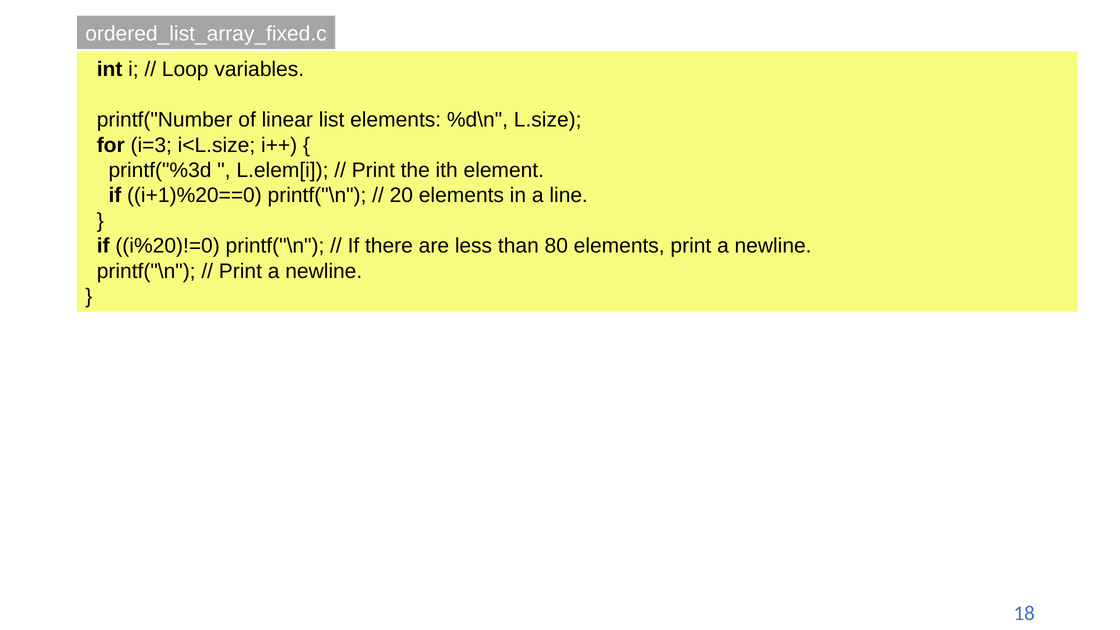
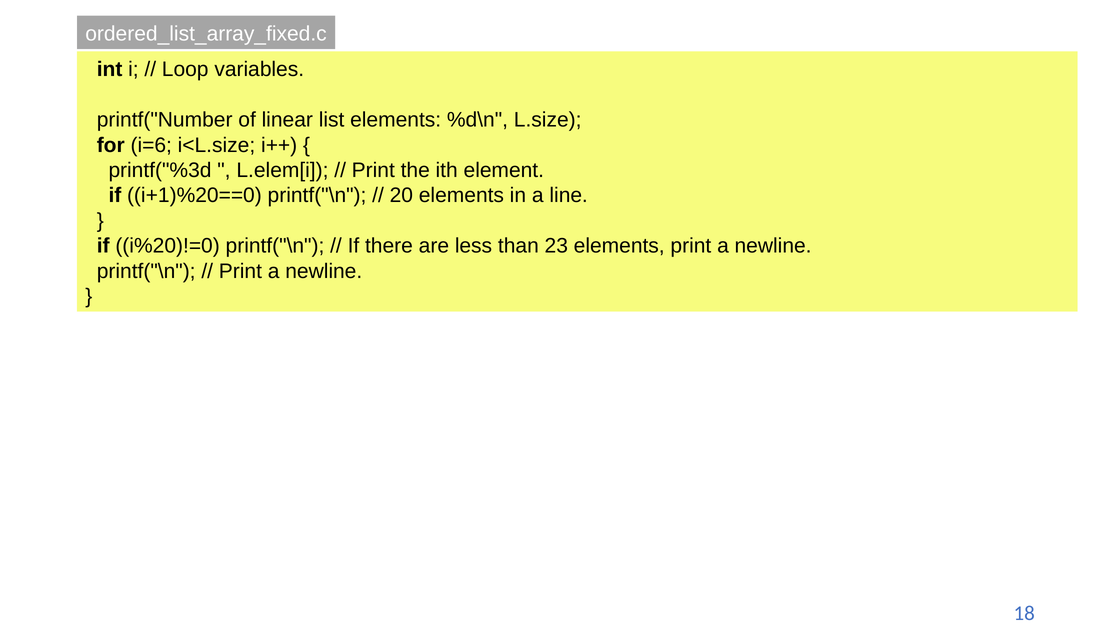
i=3: i=3 -> i=6
80: 80 -> 23
